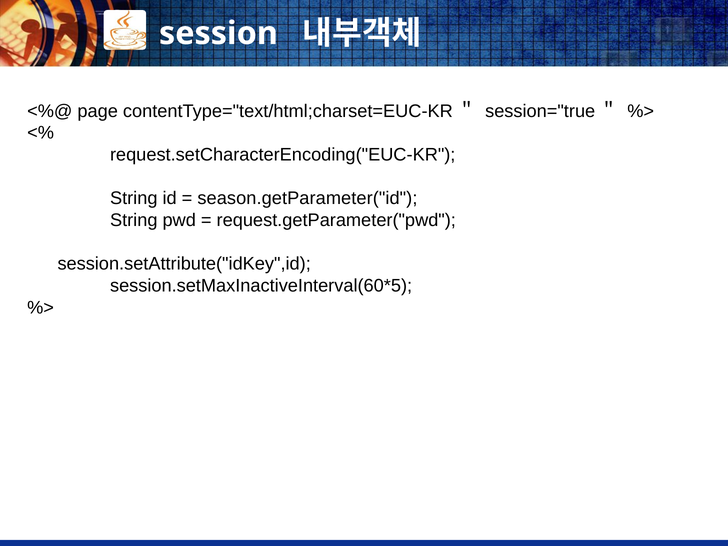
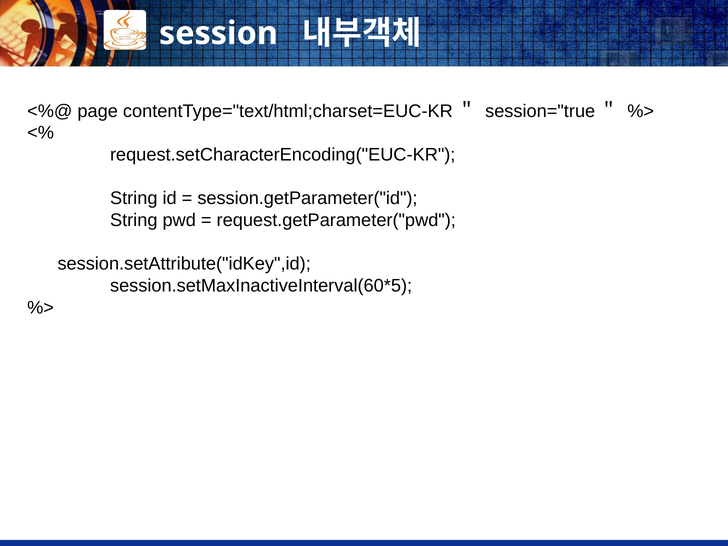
season.getParameter("id: season.getParameter("id -> session.getParameter("id
